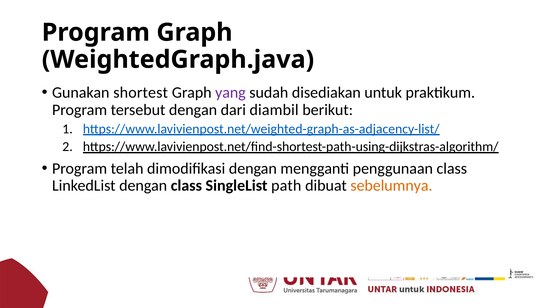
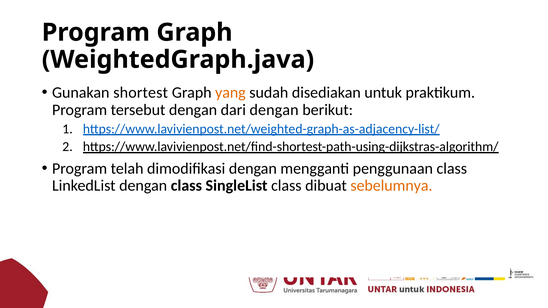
yang colour: purple -> orange
dari diambil: diambil -> dengan
SingleList path: path -> class
